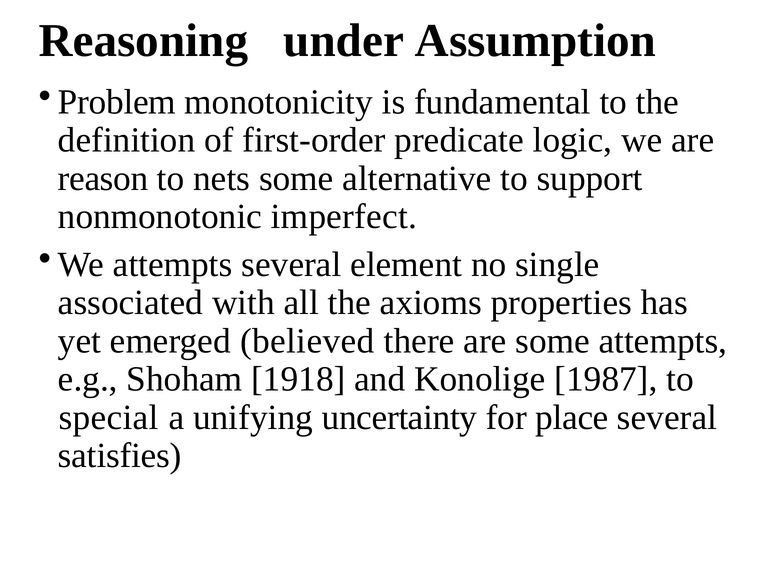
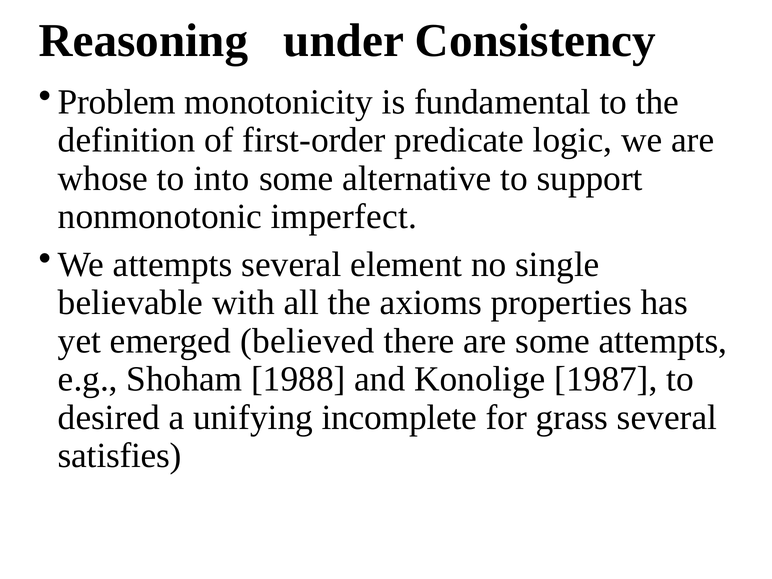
Assumption: Assumption -> Consistency
reason: reason -> whose
nets: nets -> into
associated: associated -> believable
1918: 1918 -> 1988
special: special -> desired
uncertainty: uncertainty -> incomplete
place: place -> grass
